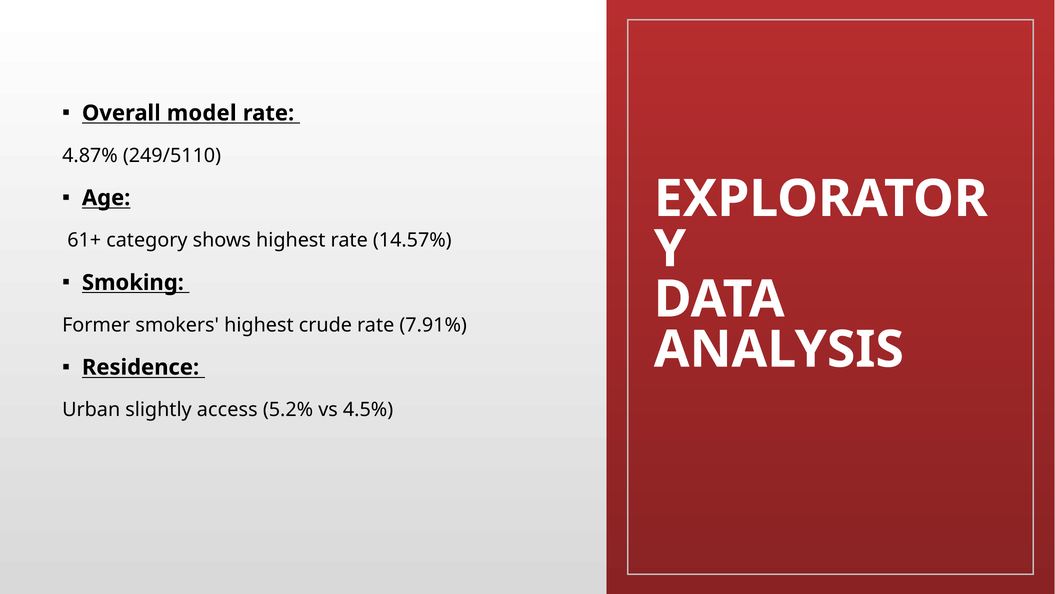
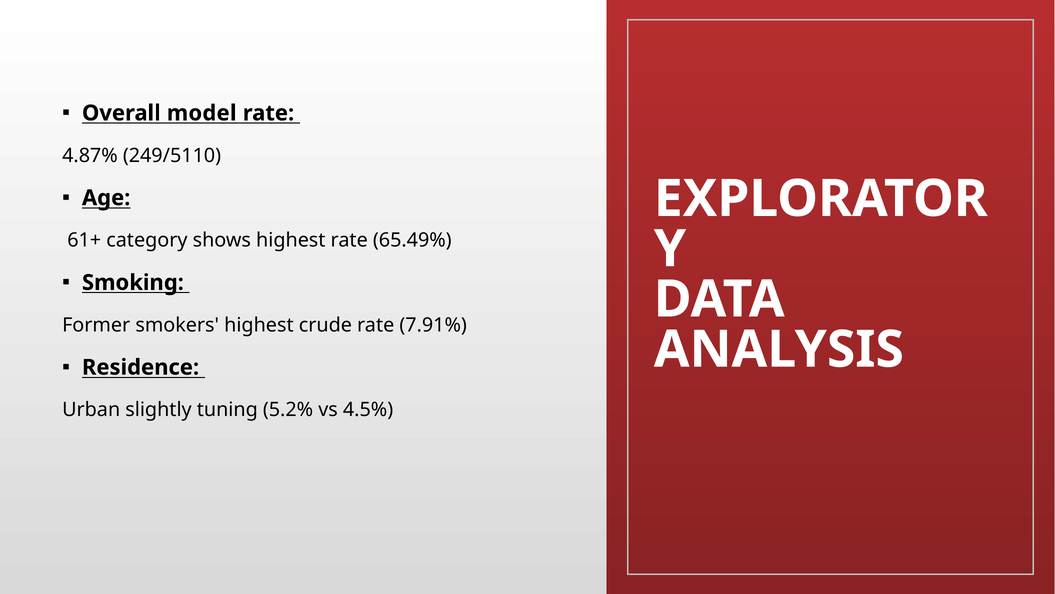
14.57%: 14.57% -> 65.49%
access: access -> tuning
